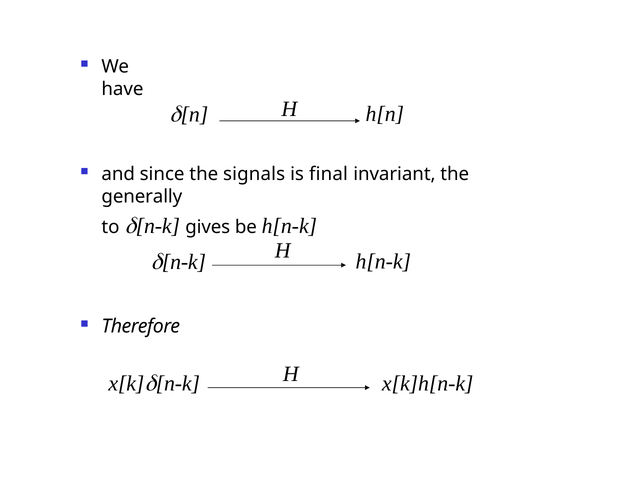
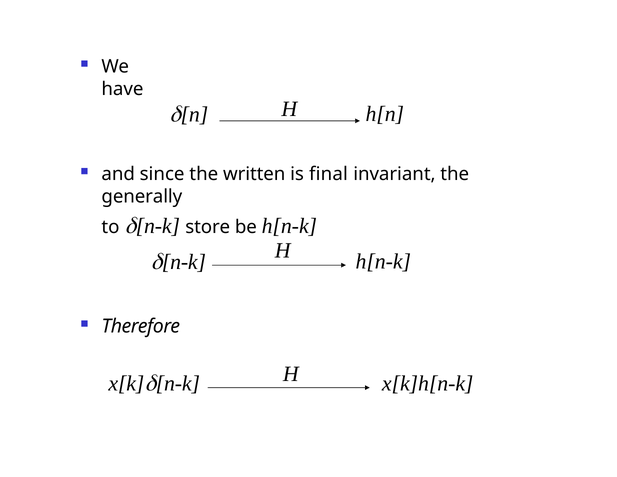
signals: signals -> written
gives: gives -> store
